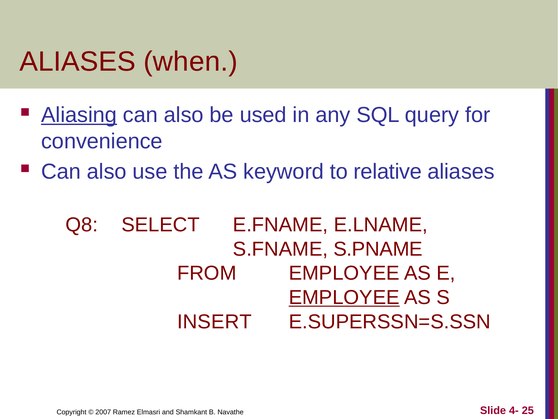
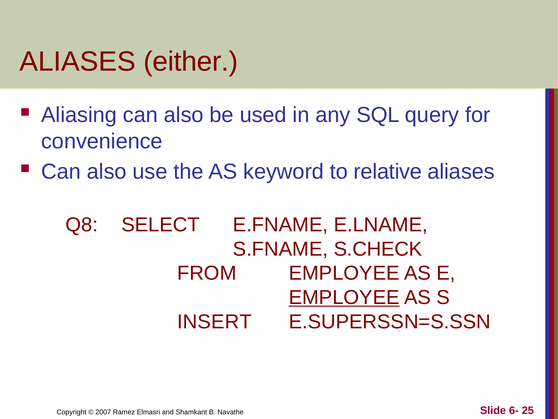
when: when -> either
Aliasing underline: present -> none
S.PNAME: S.PNAME -> S.CHECK
4-: 4- -> 6-
